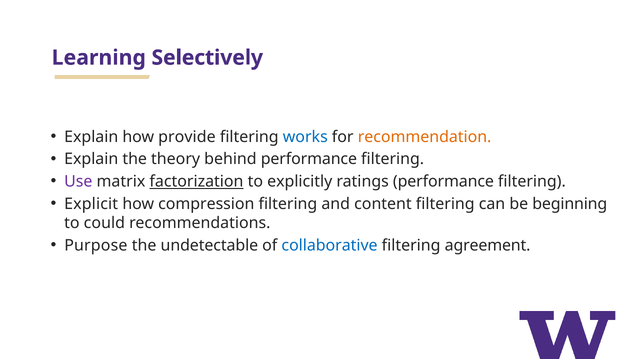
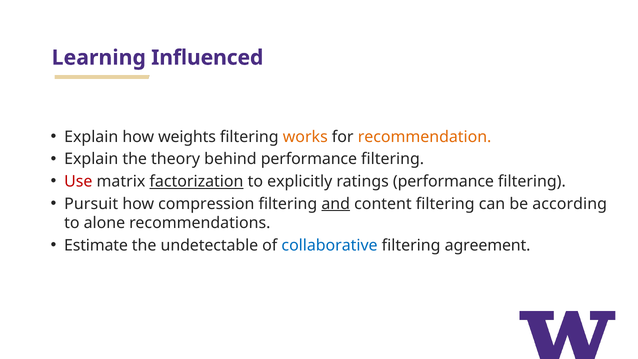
Selectively: Selectively -> Influenced
provide: provide -> weights
works colour: blue -> orange
Use colour: purple -> red
Explicit: Explicit -> Pursuit
and underline: none -> present
beginning: beginning -> according
could: could -> alone
Purpose: Purpose -> Estimate
